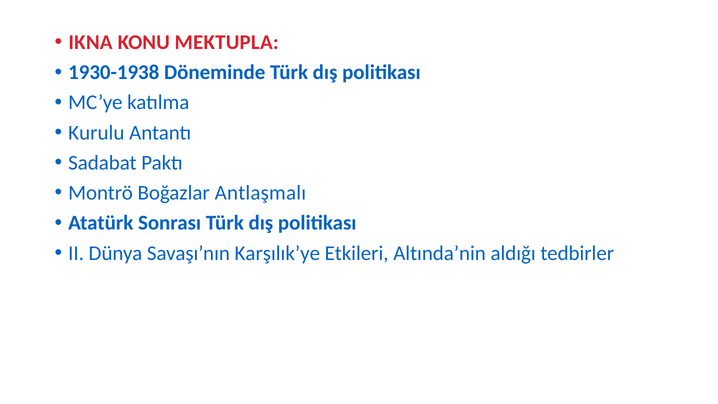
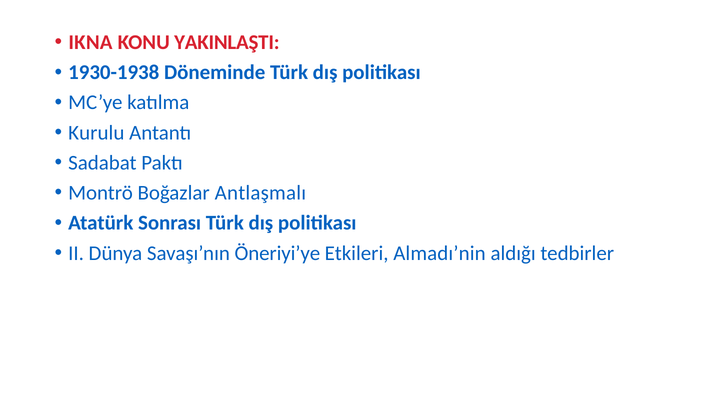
MEKTUPLA: MEKTUPLA -> YAKINLAŞTI
Karşılık’ye: Karşılık’ye -> Öneriyi’ye
Altında’nin: Altında’nin -> Almadı’nin
